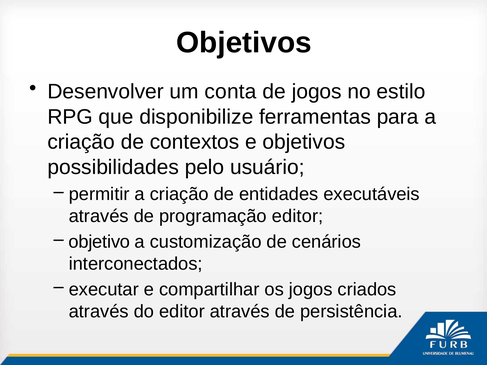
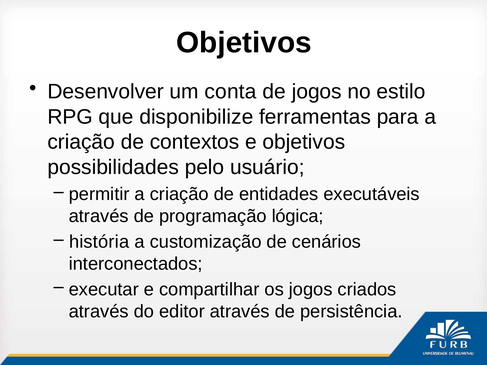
programação editor: editor -> lógica
objetivo: objetivo -> história
